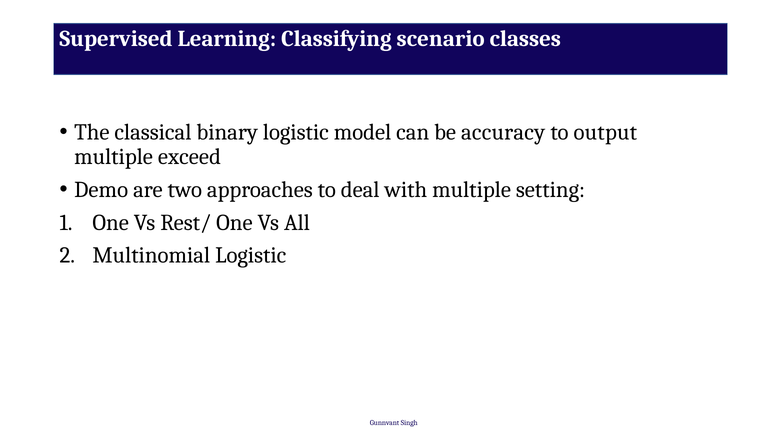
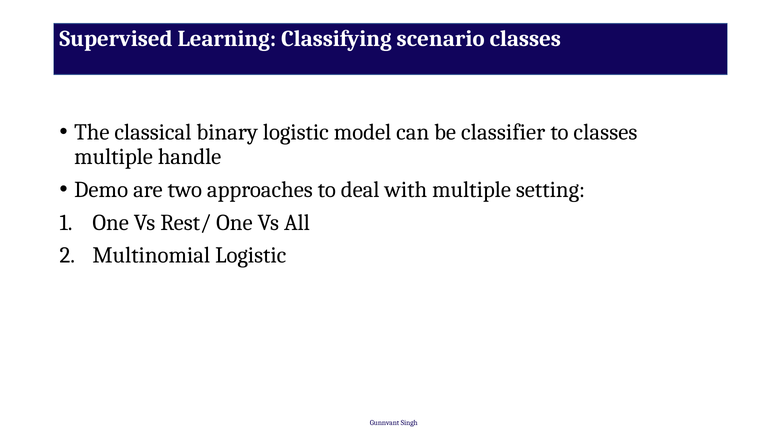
accuracy: accuracy -> classifier
to output: output -> classes
exceed: exceed -> handle
